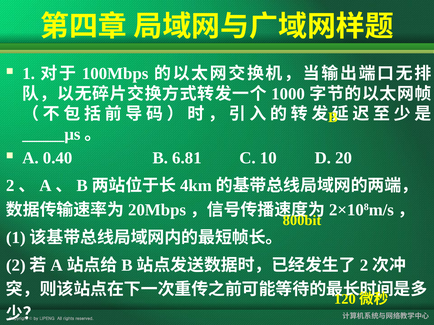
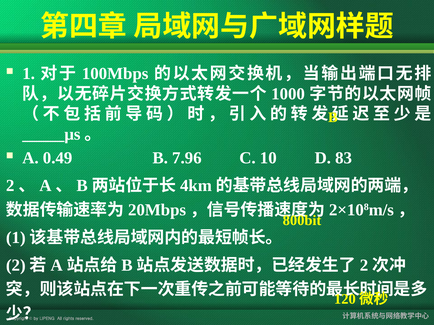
0.40: 0.40 -> 0.49
6.81: 6.81 -> 7.96
20: 20 -> 83
